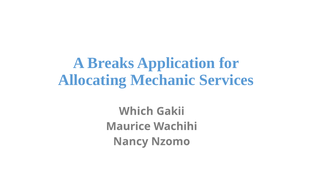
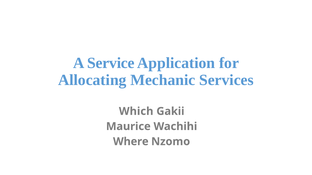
Breaks: Breaks -> Service
Nancy: Nancy -> Where
